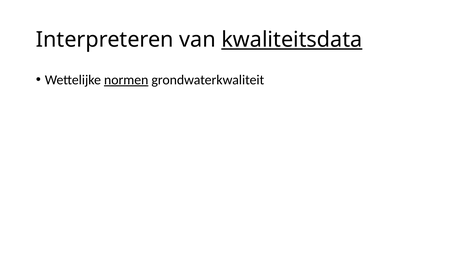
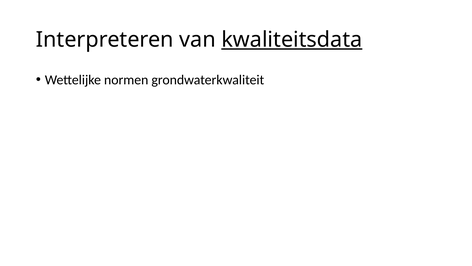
normen underline: present -> none
